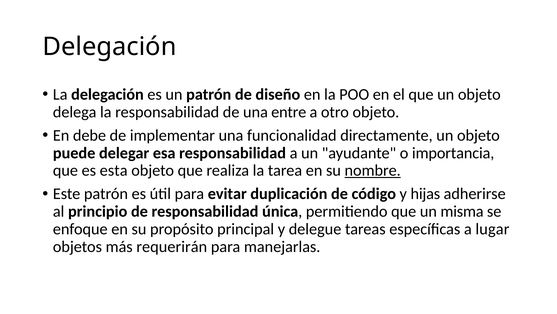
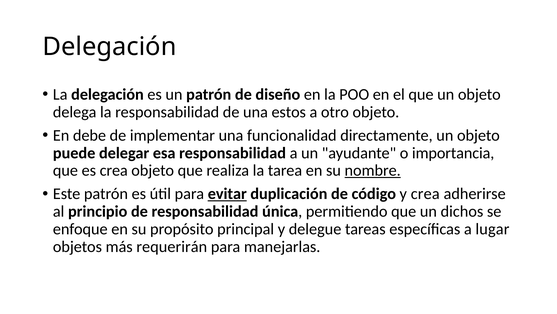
entre: entre -> estos
es esta: esta -> crea
evitar underline: none -> present
y hijas: hijas -> crea
misma: misma -> dichos
